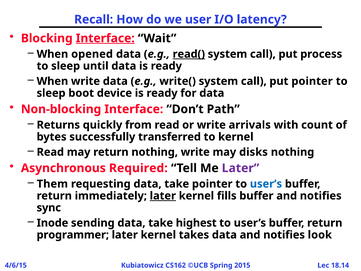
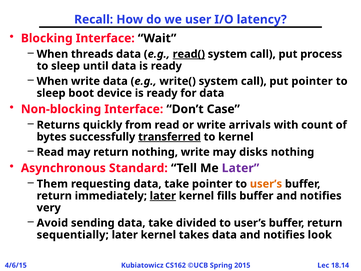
Interface at (105, 38) underline: present -> none
opened: opened -> threads
Path: Path -> Case
transferred underline: none -> present
Required: Required -> Standard
user’s at (266, 184) colour: blue -> orange
sync: sync -> very
Inode: Inode -> Avoid
highest: highest -> divided
programmer: programmer -> sequentially
